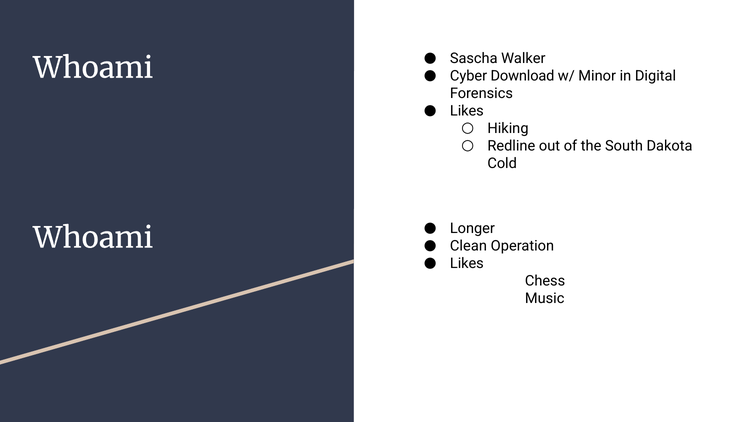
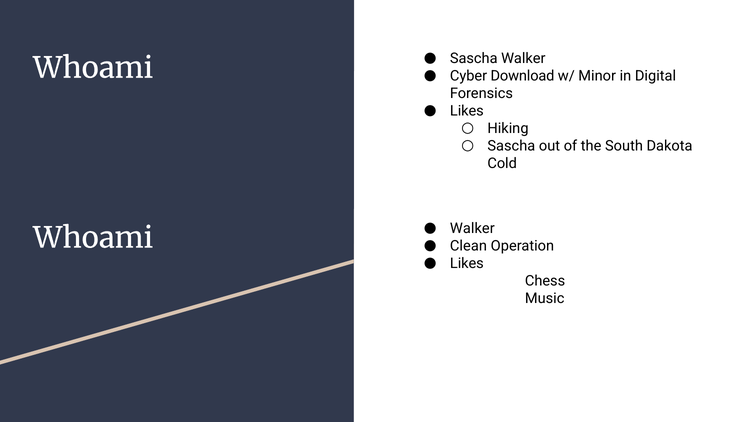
Redline at (511, 146): Redline -> Sascha
Longer at (472, 228): Longer -> Walker
